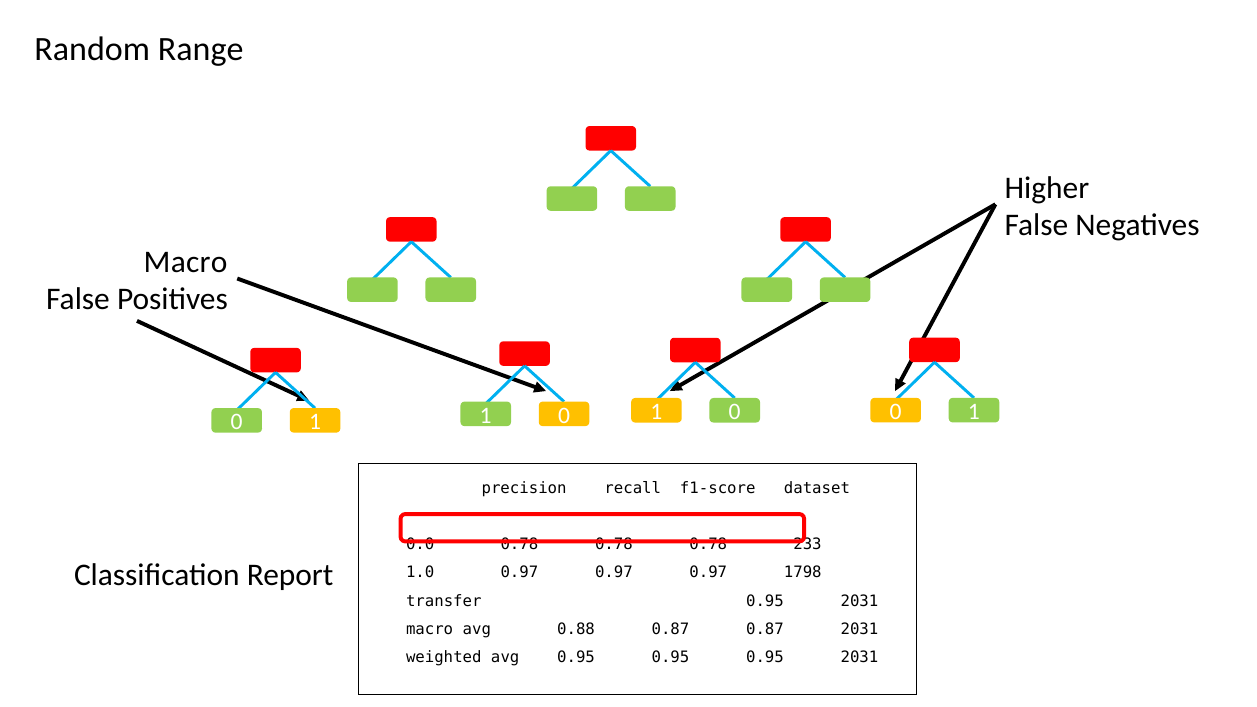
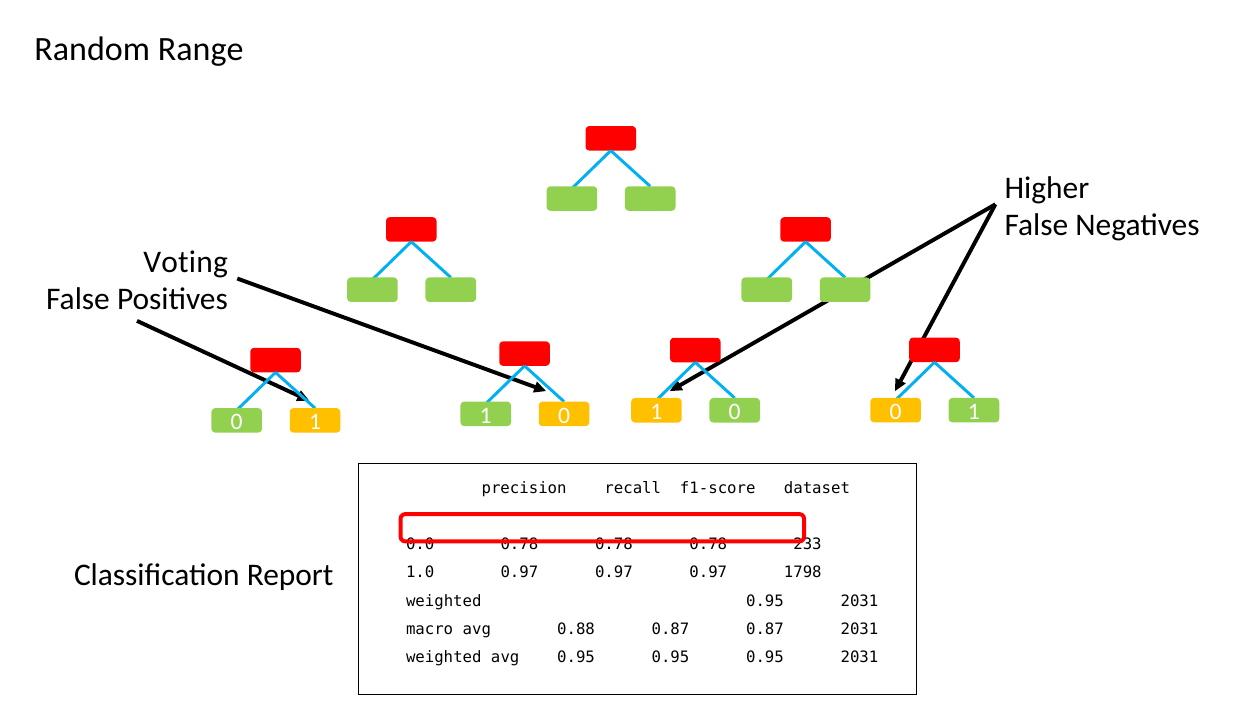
Macro at (186, 262): Macro -> Voting
transfer at (444, 601): transfer -> weighted
